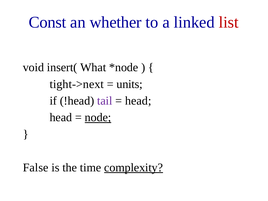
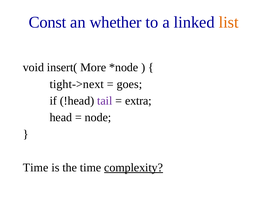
list colour: red -> orange
What: What -> More
units: units -> goes
head at (138, 101): head -> extra
node underline: present -> none
False at (36, 167): False -> Time
